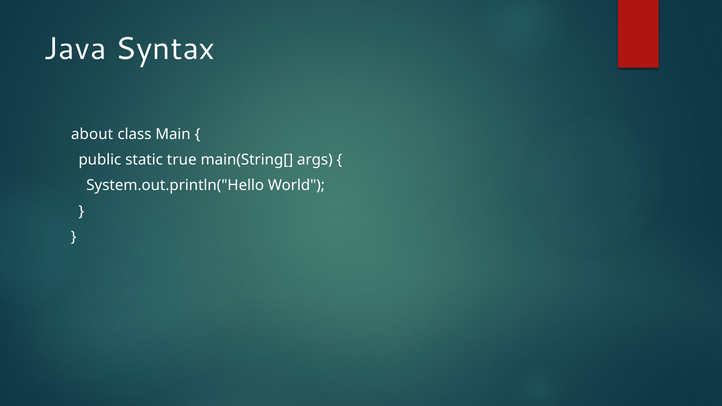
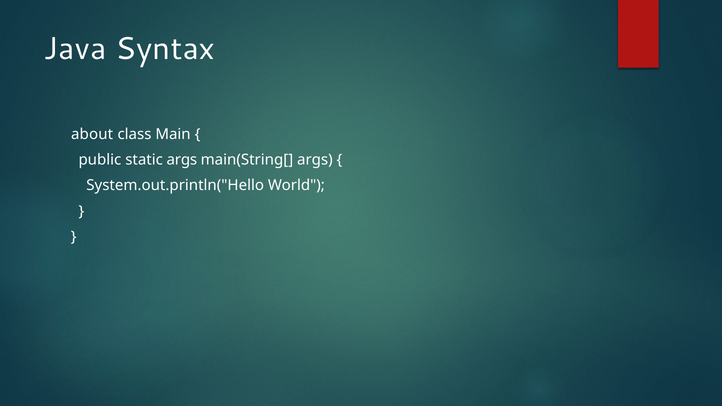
static true: true -> args
